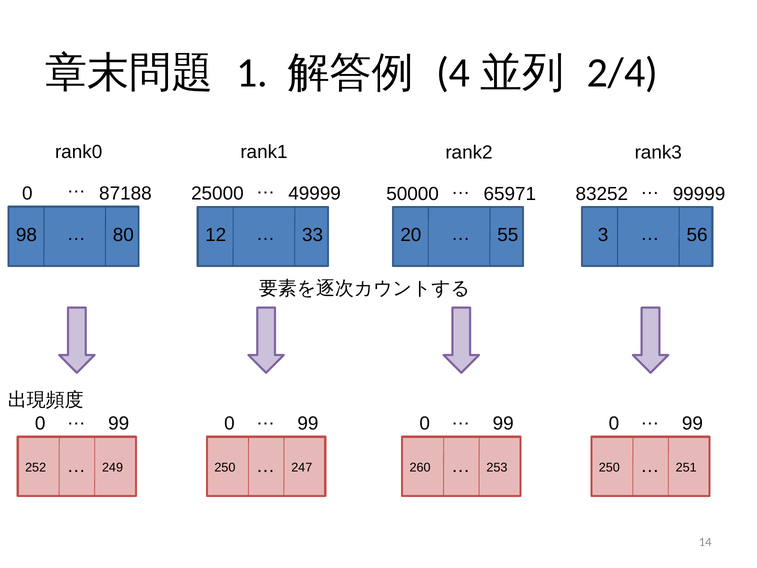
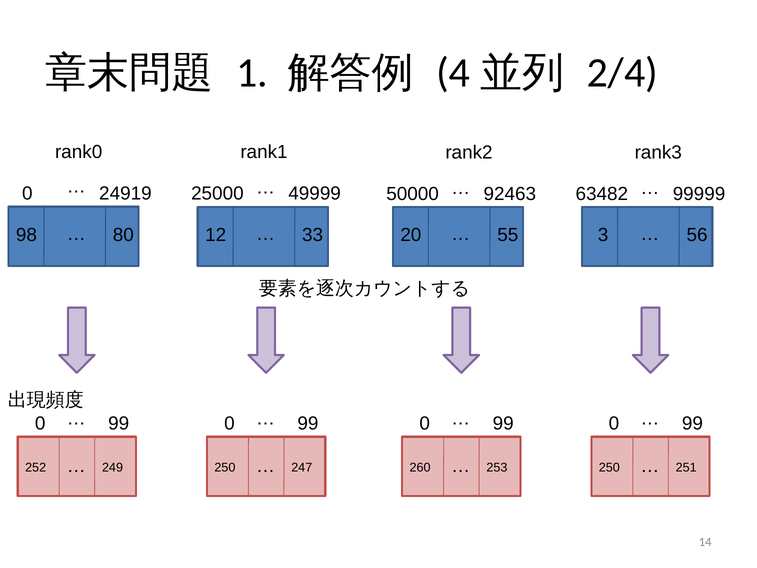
87188: 87188 -> 24919
65971: 65971 -> 92463
83252: 83252 -> 63482
